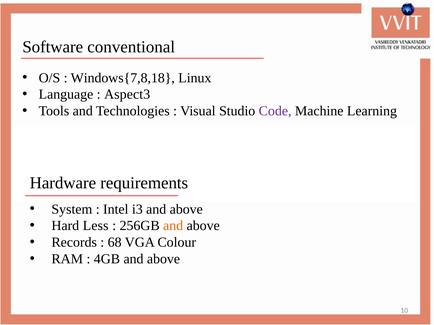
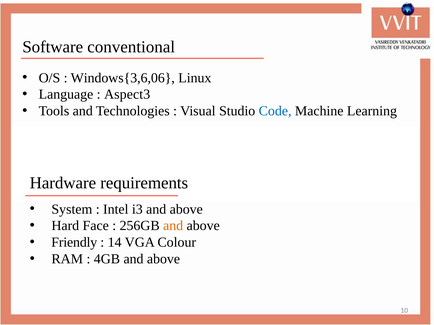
Windows{7,8,18: Windows{7,8,18 -> Windows{3,6,06
Code colour: purple -> blue
Less: Less -> Face
Records: Records -> Friendly
68: 68 -> 14
